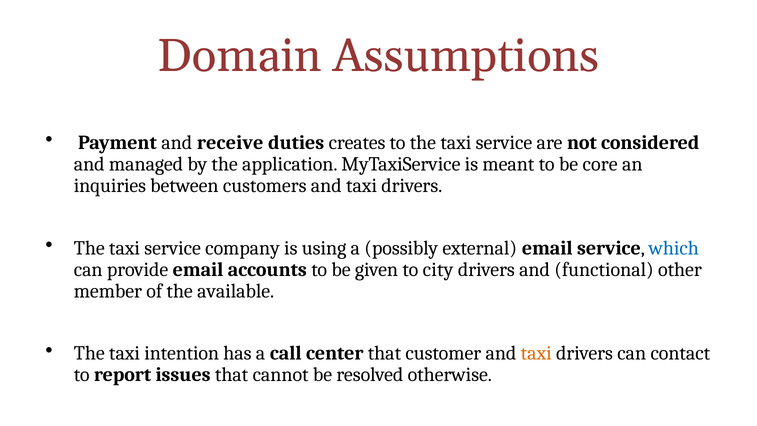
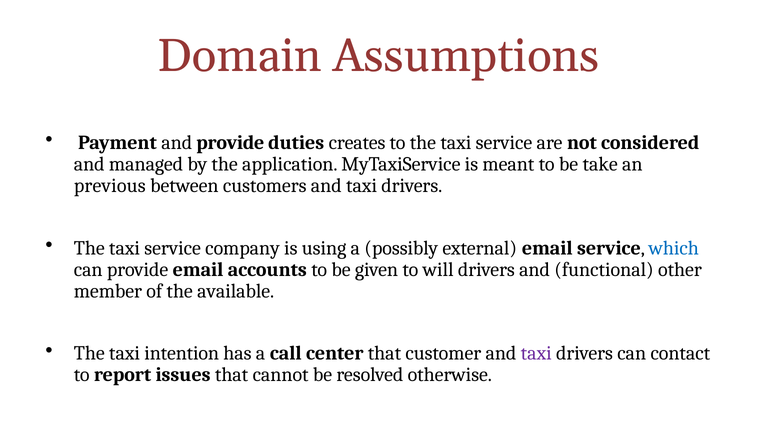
and receive: receive -> provide
core: core -> take
inquiries: inquiries -> previous
city: city -> will
taxi at (536, 353) colour: orange -> purple
